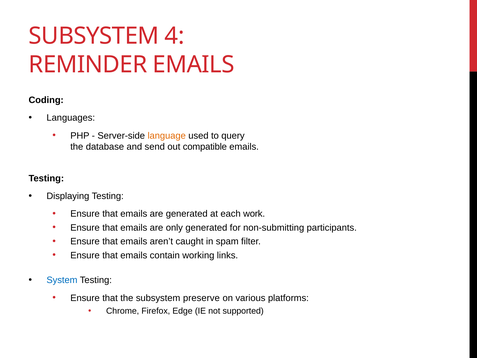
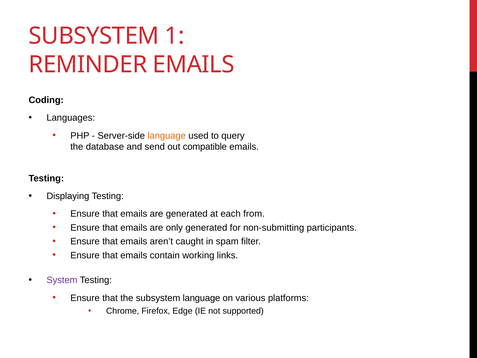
4: 4 -> 1
work: work -> from
System colour: blue -> purple
subsystem preserve: preserve -> language
